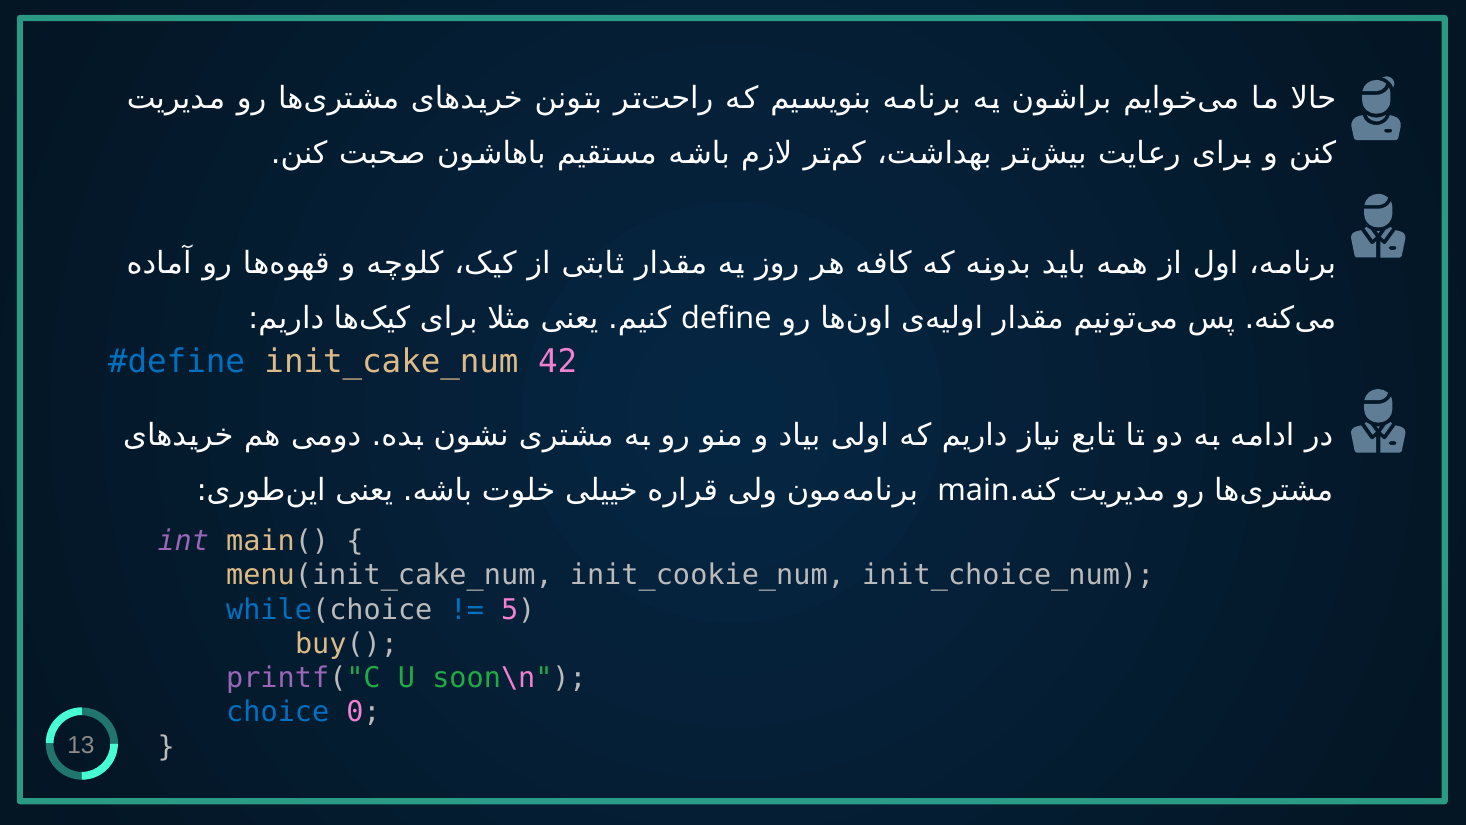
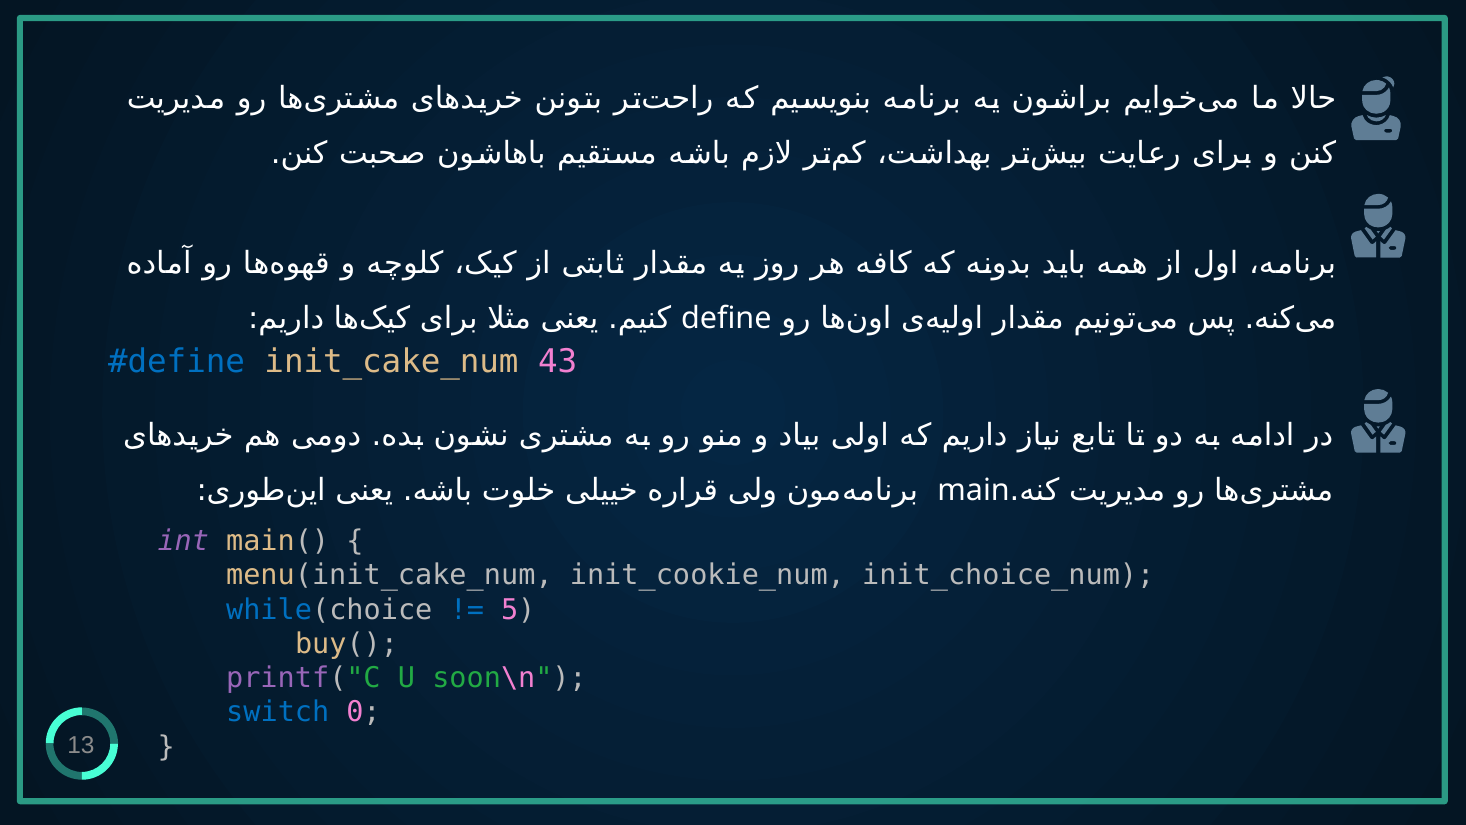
42: 42 -> 43
choice: choice -> switch
